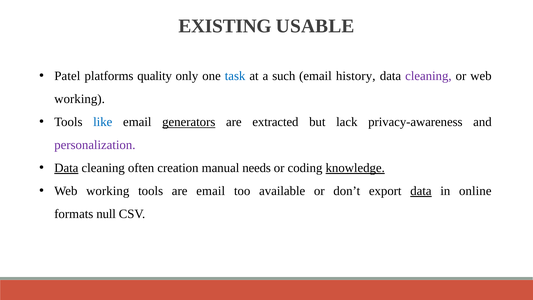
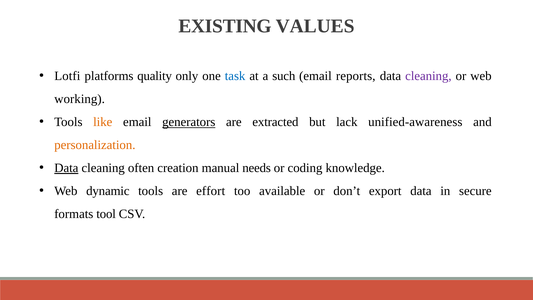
USABLE: USABLE -> VALUES
Patel: Patel -> Lotfi
history: history -> reports
like colour: blue -> orange
privacy-awareness: privacy-awareness -> unified-awareness
personalization colour: purple -> orange
knowledge underline: present -> none
working at (108, 191): working -> dynamic
are email: email -> effort
data at (421, 191) underline: present -> none
online: online -> secure
null: null -> tool
